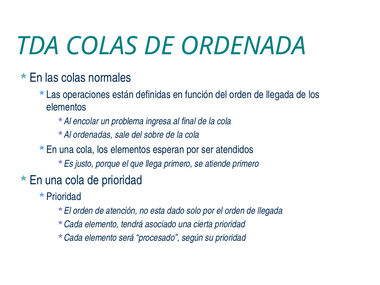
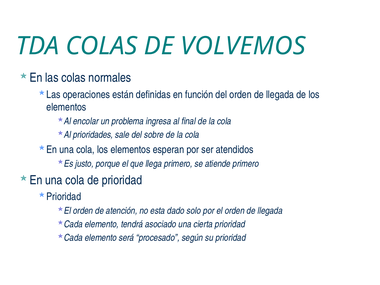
ORDENADA: ORDENADA -> VOLVEMOS
ordenadas: ordenadas -> prioridades
